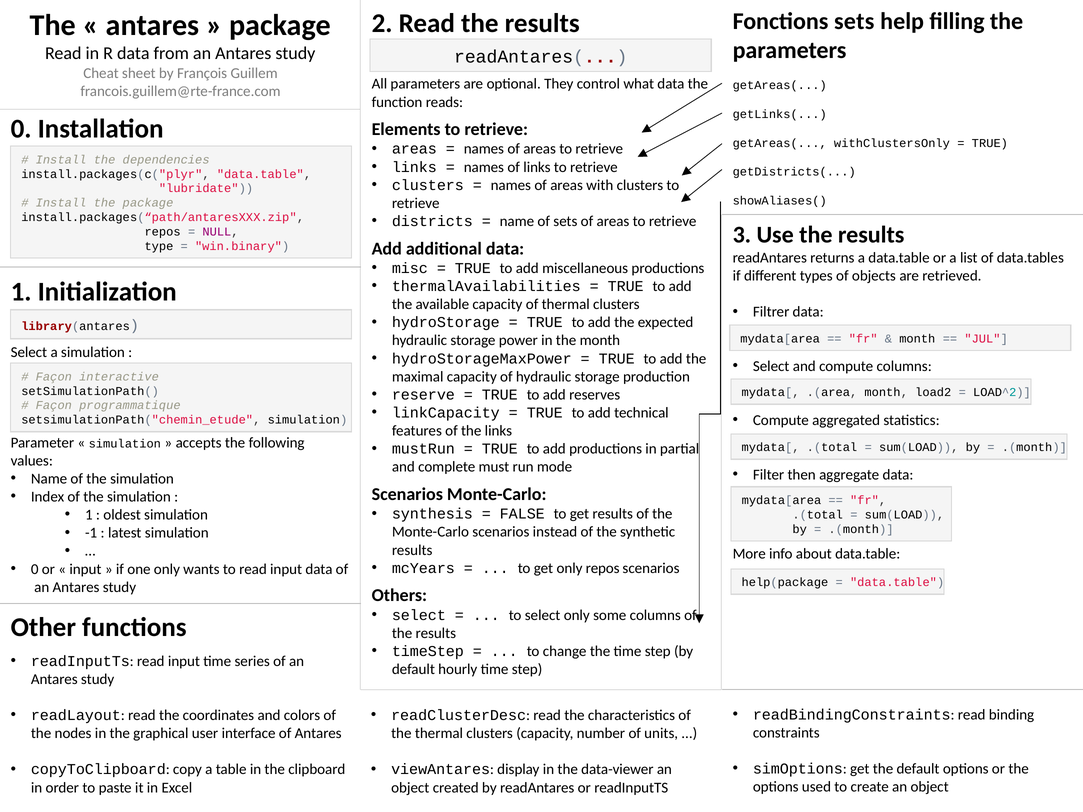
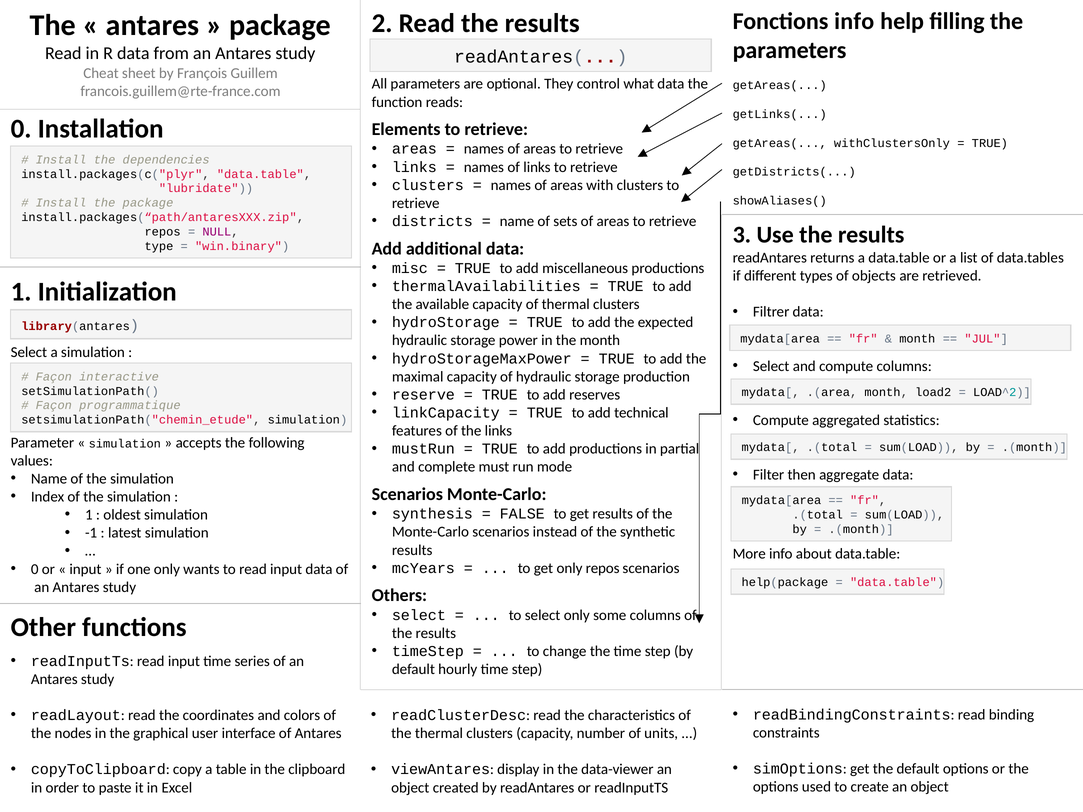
Fonctions sets: sets -> info
